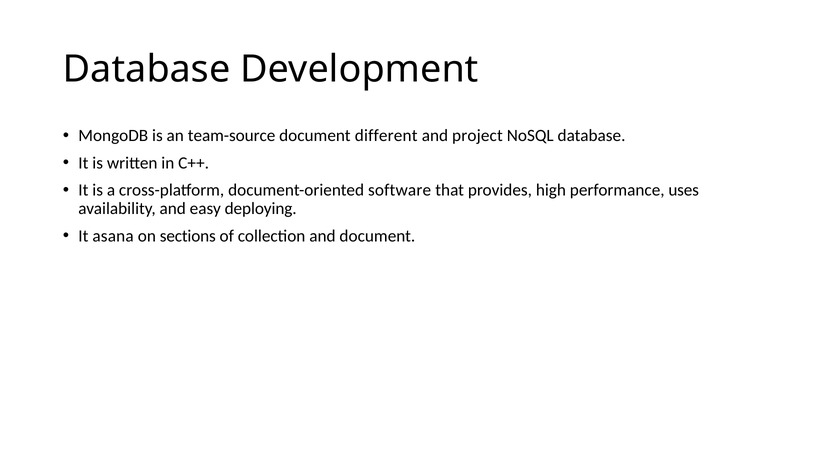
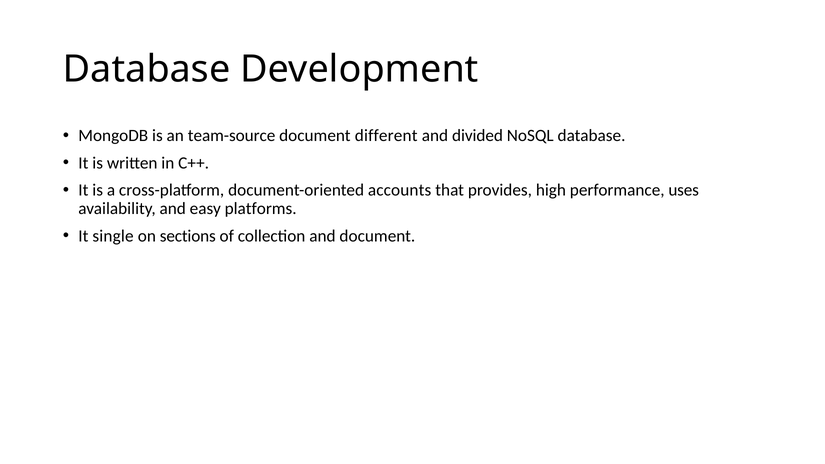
project: project -> divided
software: software -> accounts
deploying: deploying -> platforms
asana: asana -> single
